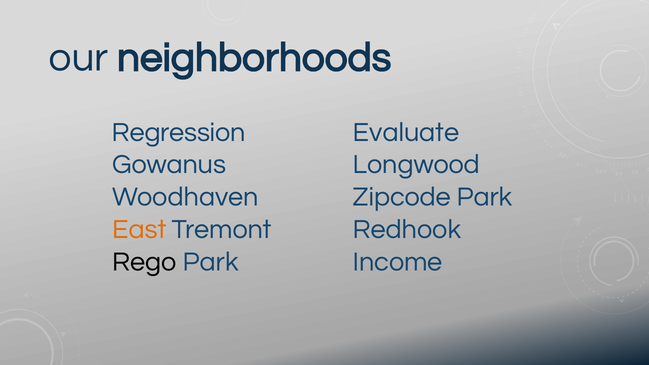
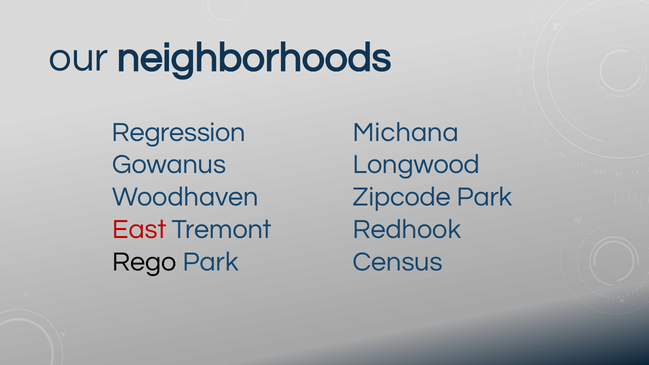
Evaluate: Evaluate -> Michana
East colour: orange -> red
Income: Income -> Census
